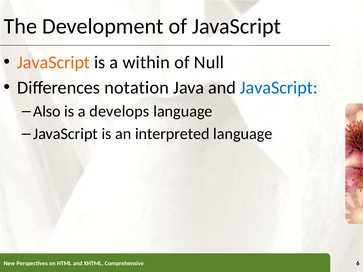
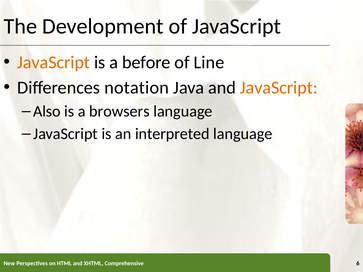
within: within -> before
Null: Null -> Line
JavaScript at (279, 88) colour: blue -> orange
develops: develops -> browsers
